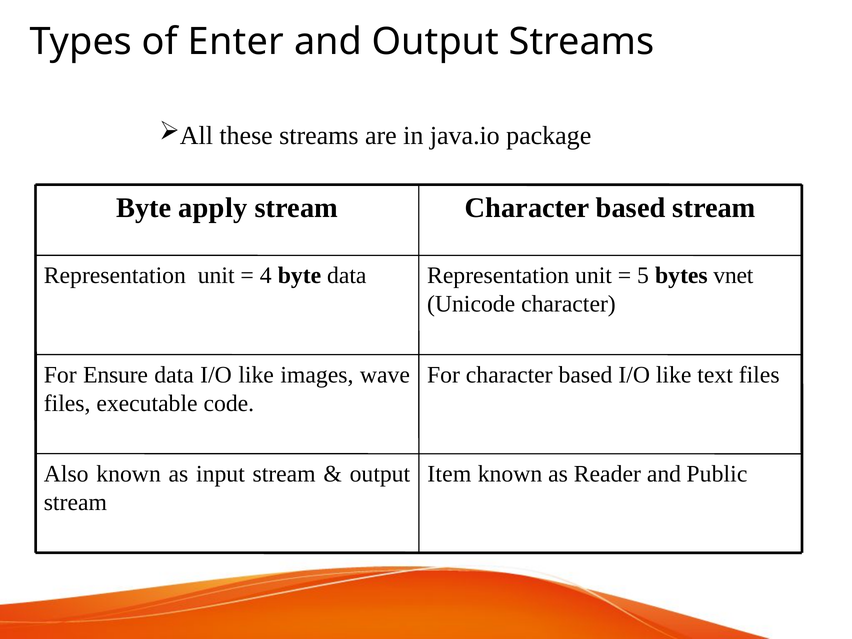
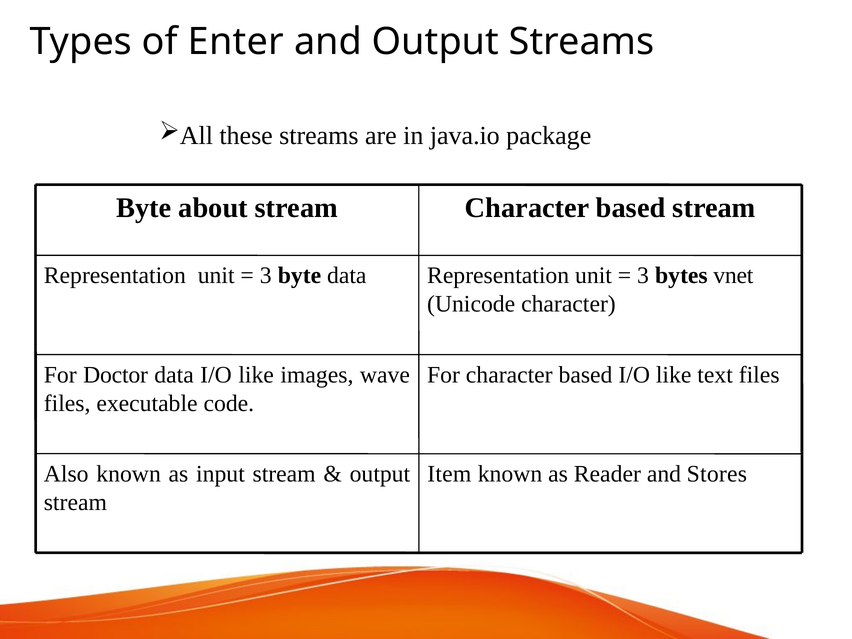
apply: apply -> about
4 at (266, 276): 4 -> 3
5 at (643, 276): 5 -> 3
Ensure: Ensure -> Doctor
Public: Public -> Stores
